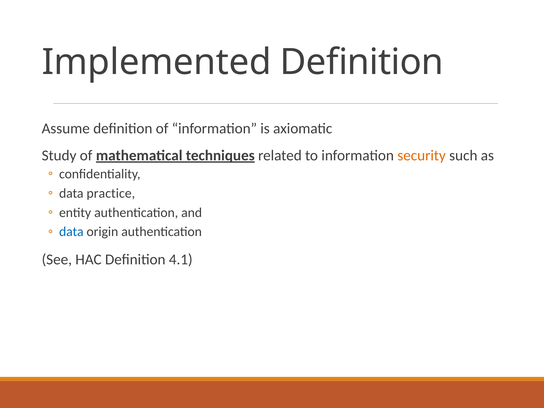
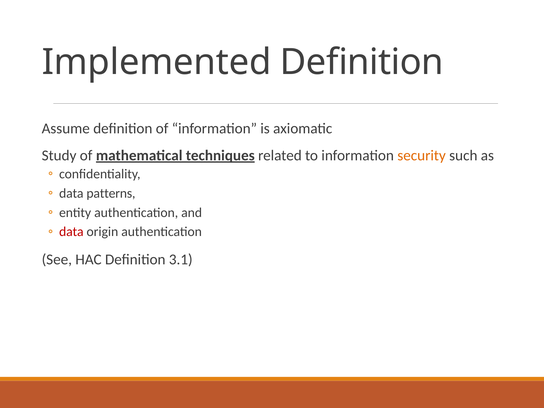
practice: practice -> patterns
data at (71, 232) colour: blue -> red
4.1: 4.1 -> 3.1
